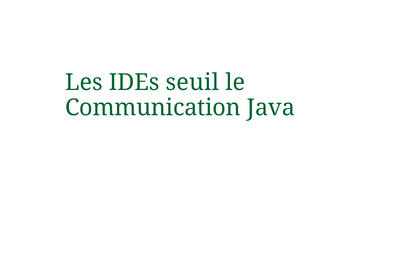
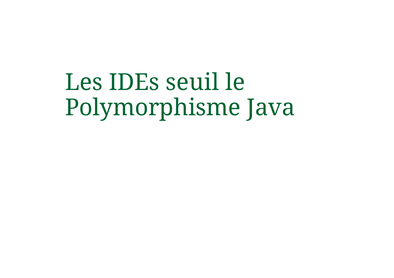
Communication: Communication -> Polymorphisme
